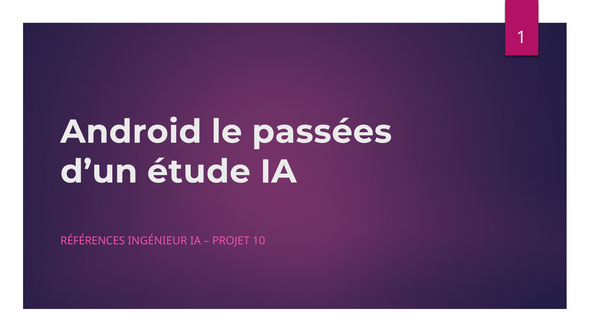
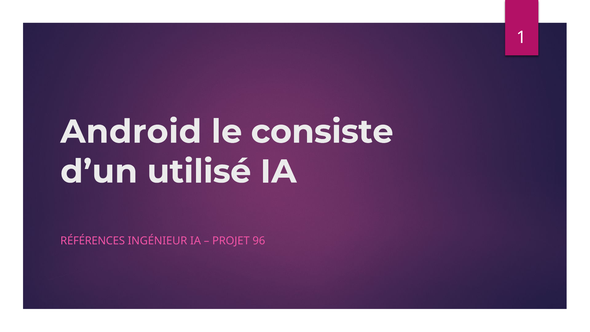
passées: passées -> consiste
étude: étude -> utilisé
10: 10 -> 96
